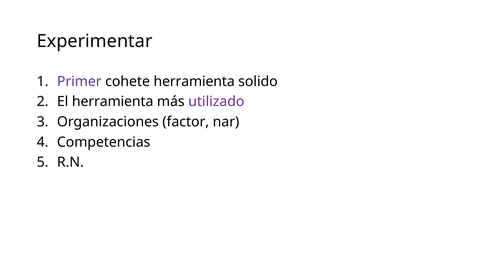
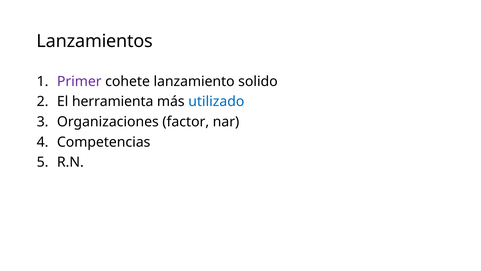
Experimentar: Experimentar -> Lanzamientos
cohete herramienta: herramienta -> lanzamiento
utilizado colour: purple -> blue
